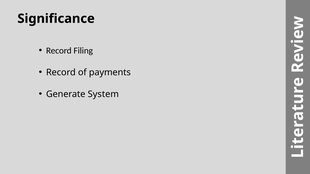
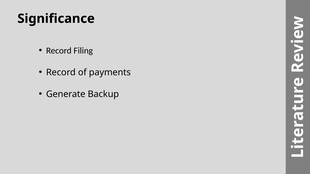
System: System -> Backup
